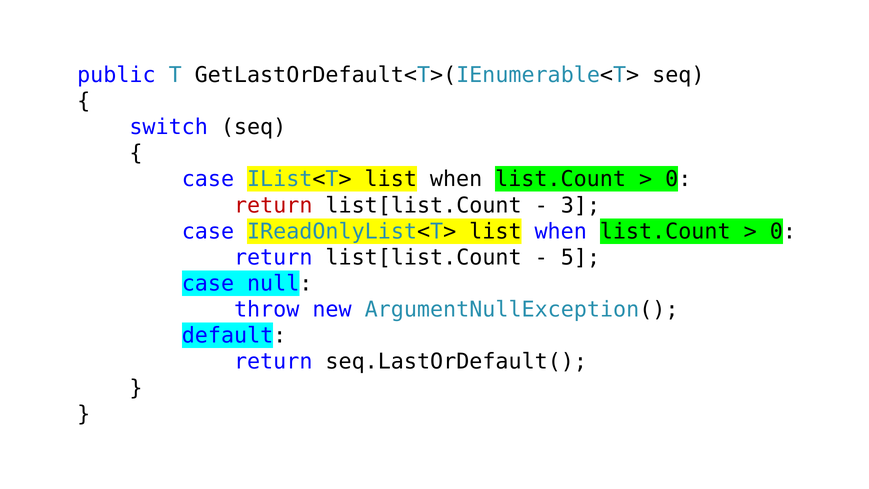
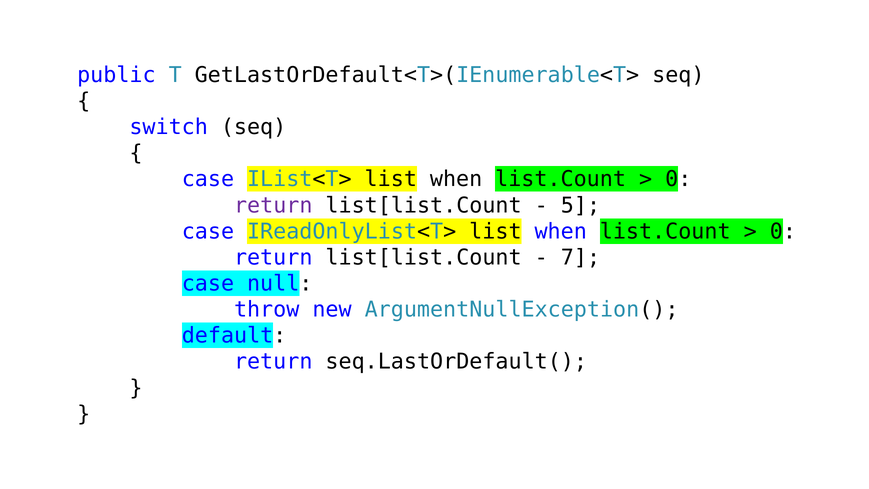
return at (273, 205) colour: red -> purple
3: 3 -> 5
5: 5 -> 7
